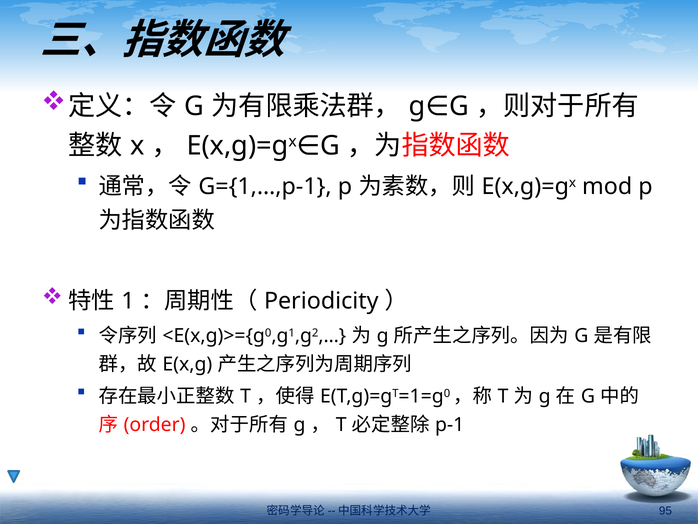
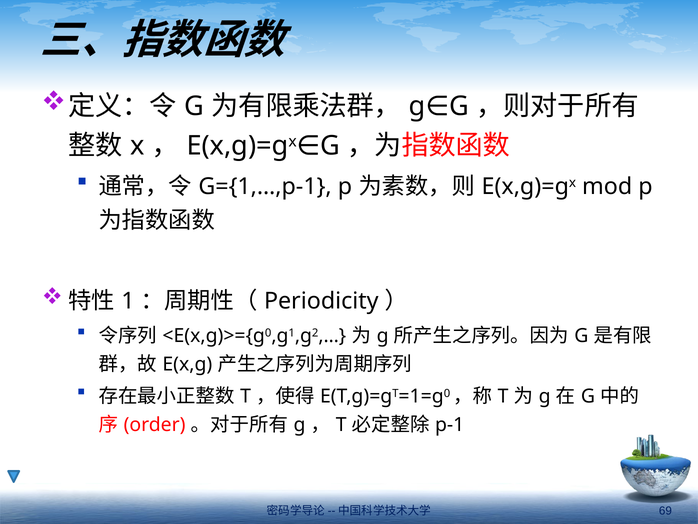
95: 95 -> 69
